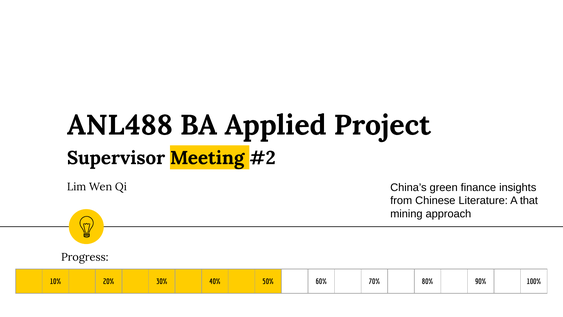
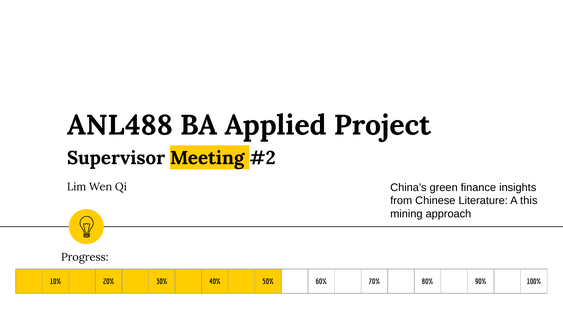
that: that -> this
